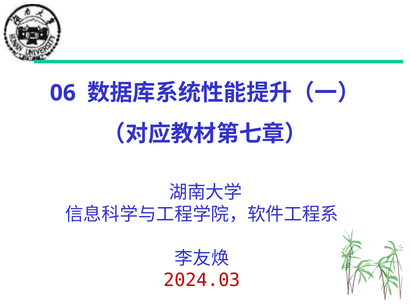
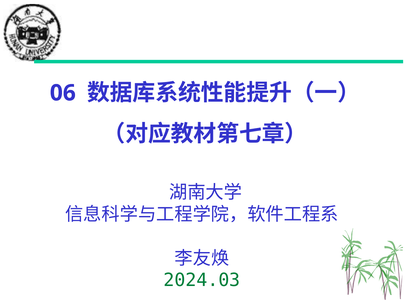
2024.03 colour: red -> green
